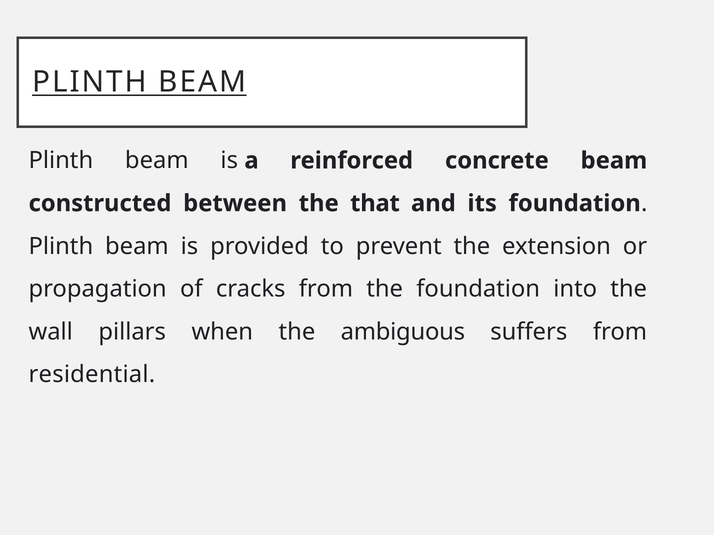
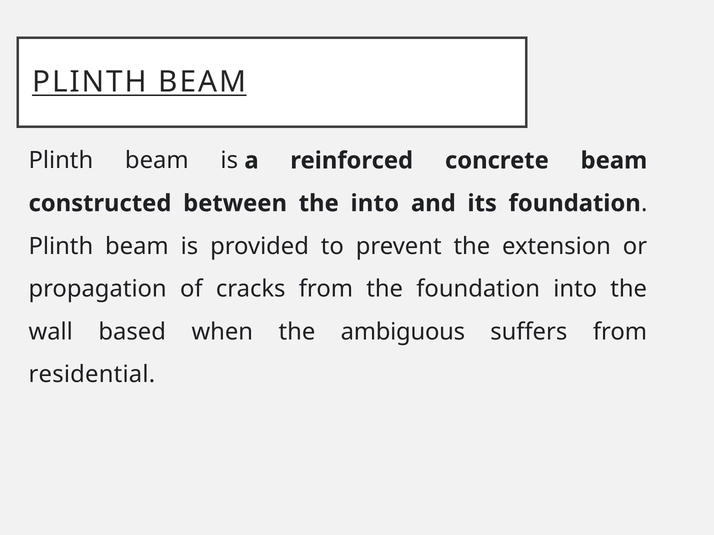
the that: that -> into
pillars: pillars -> based
